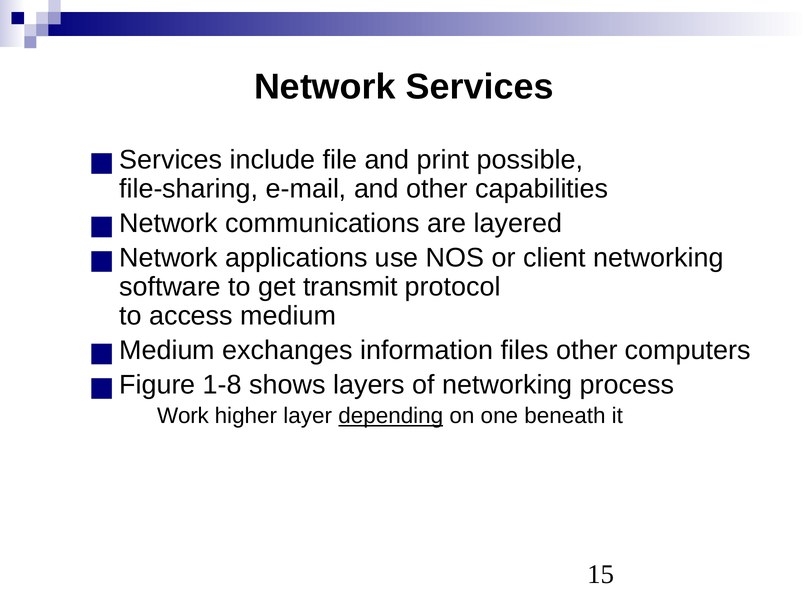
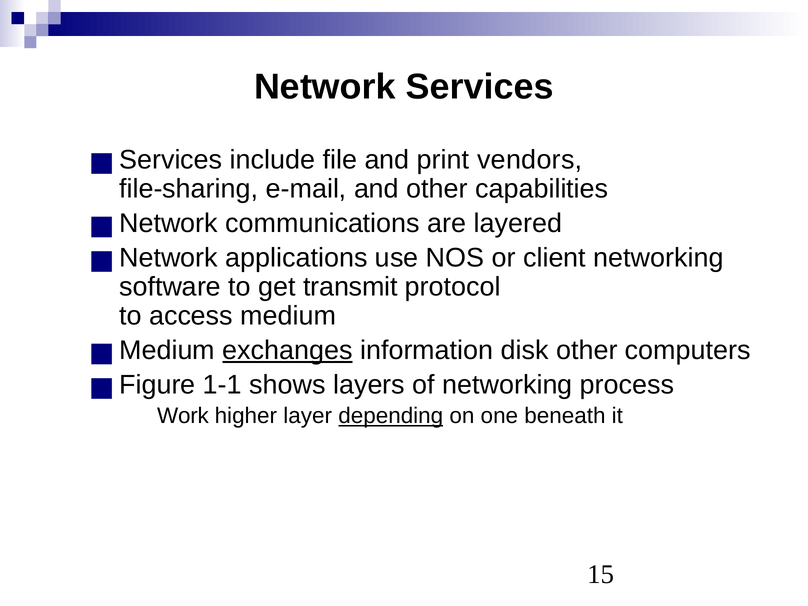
possible: possible -> vendors
exchanges underline: none -> present
files: files -> disk
1-8: 1-8 -> 1-1
